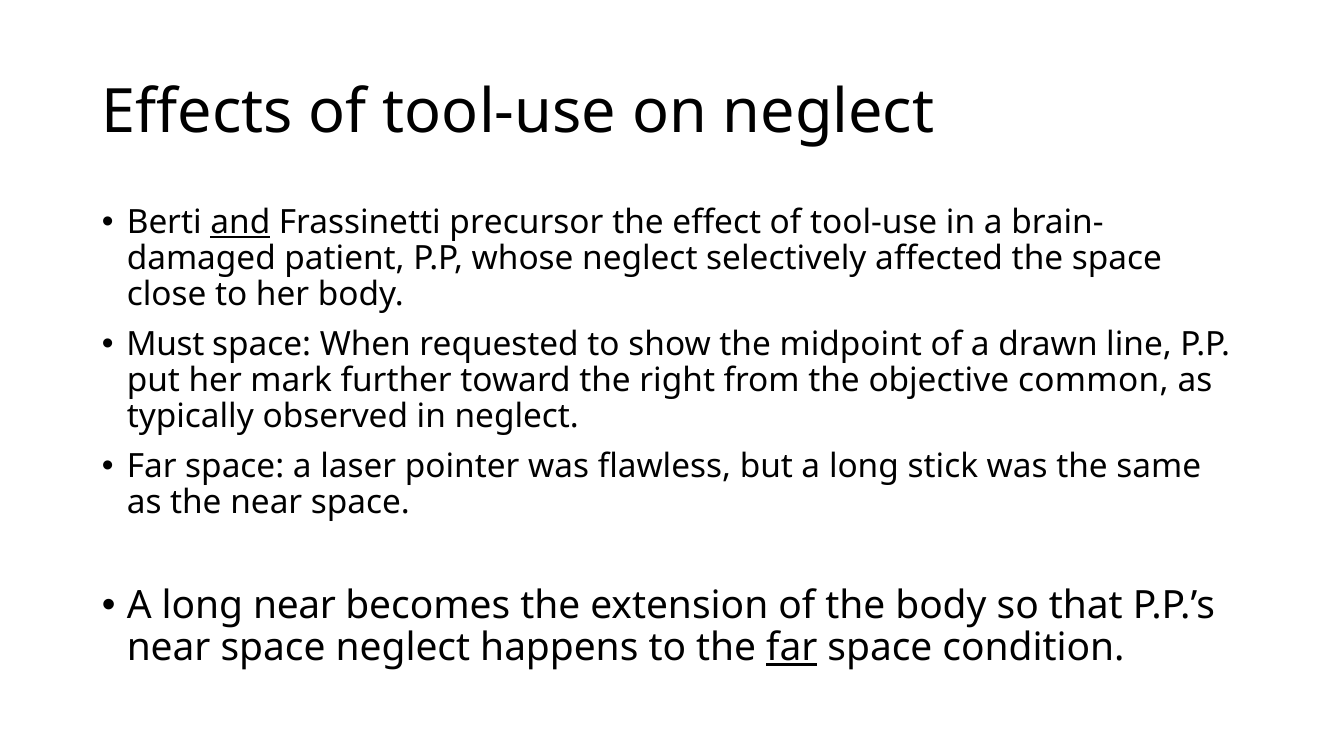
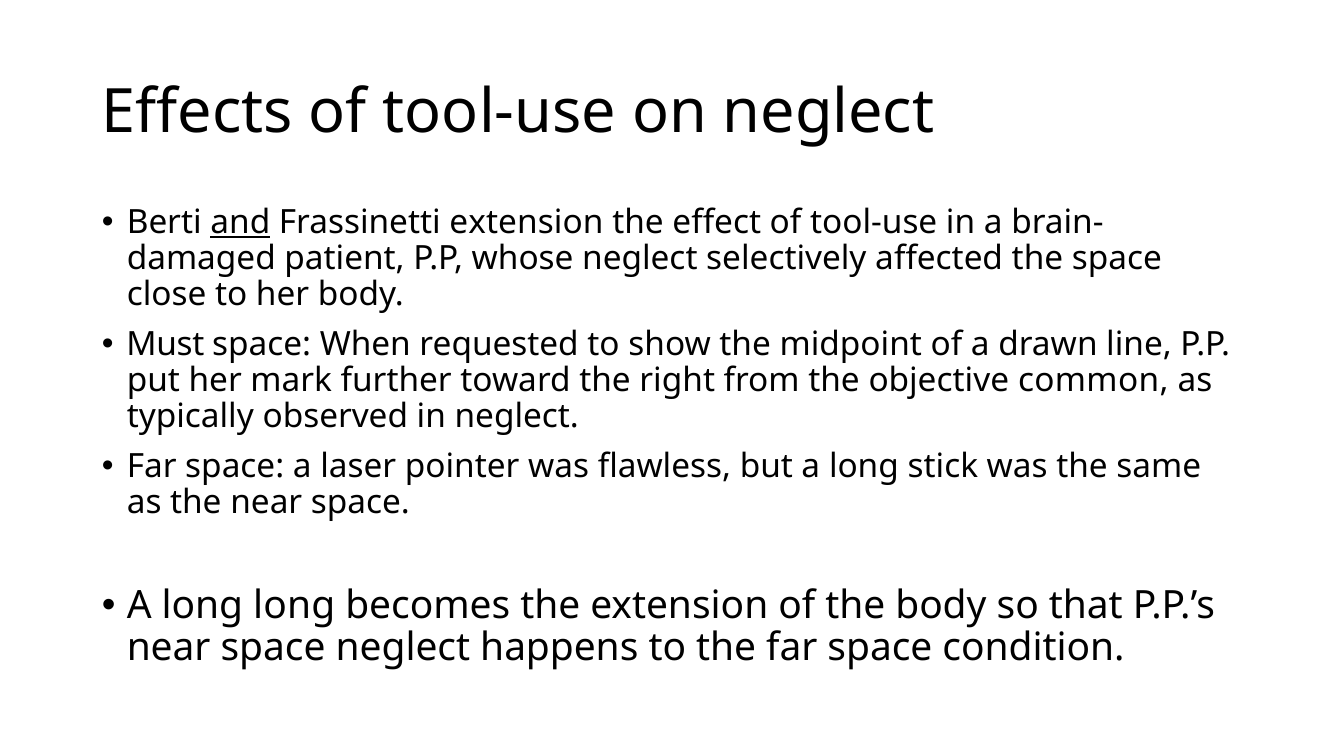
Frassinetti precursor: precursor -> extension
long near: near -> long
far at (792, 648) underline: present -> none
